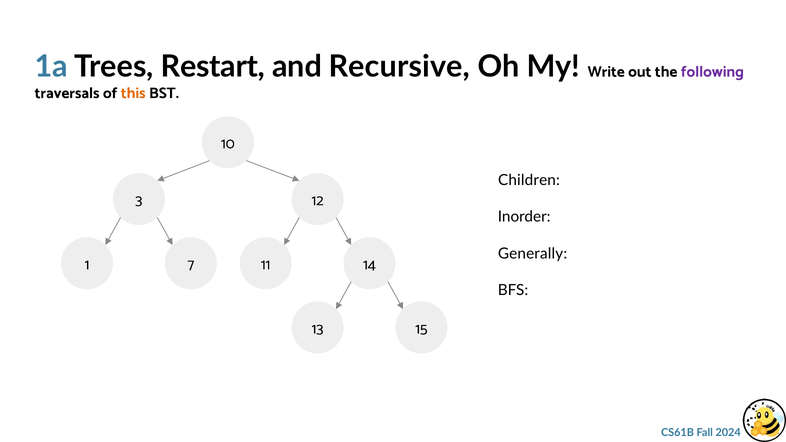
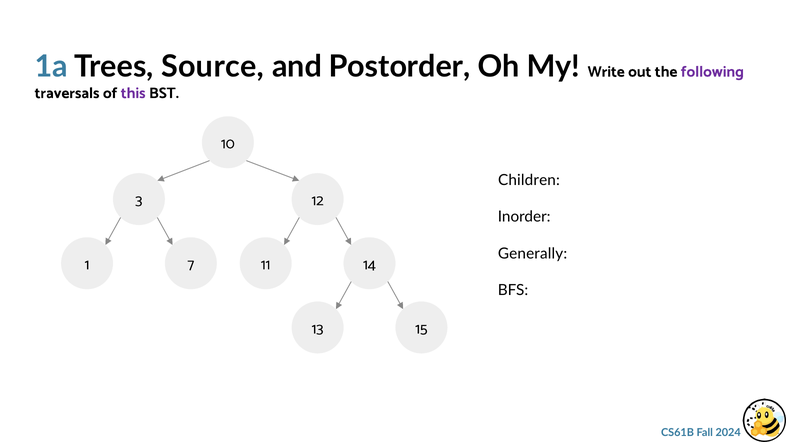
Restart: Restart -> Source
Recursive: Recursive -> Postorder
this colour: orange -> purple
